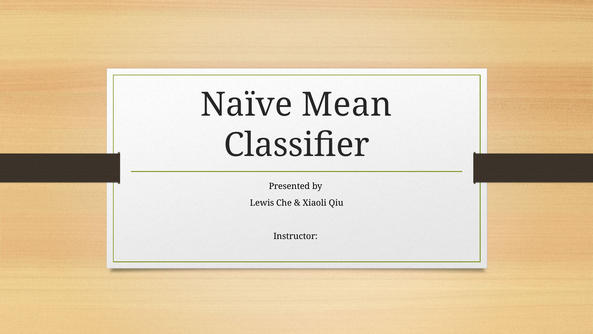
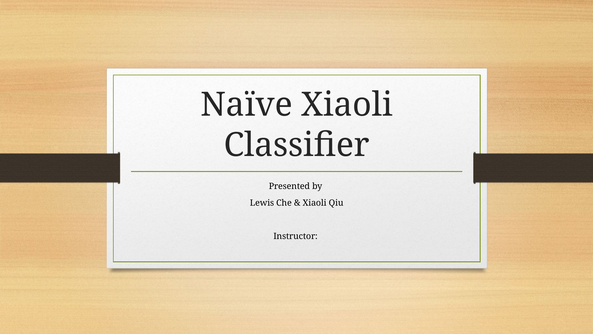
Naïve Mean: Mean -> Xiaoli
